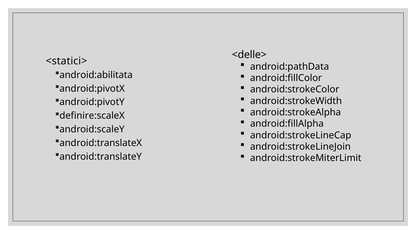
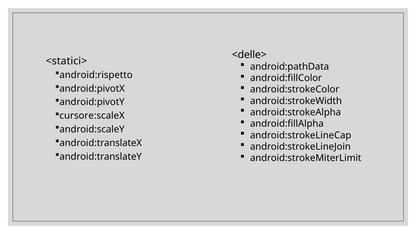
android:abilitata: android:abilitata -> android:rispetto
definire:scaleX: definire:scaleX -> cursore:scaleX
